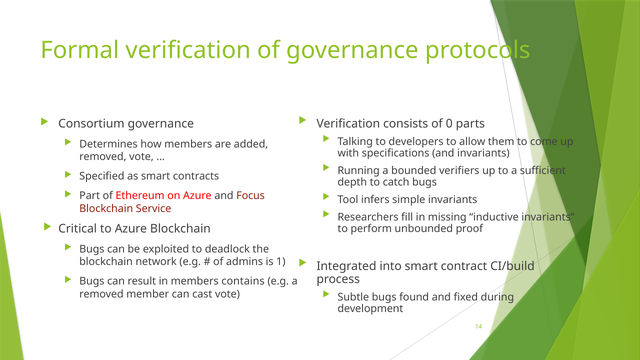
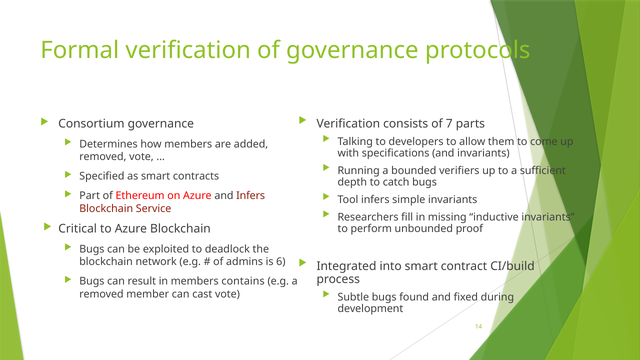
0: 0 -> 7
and Focus: Focus -> Infers
1: 1 -> 6
